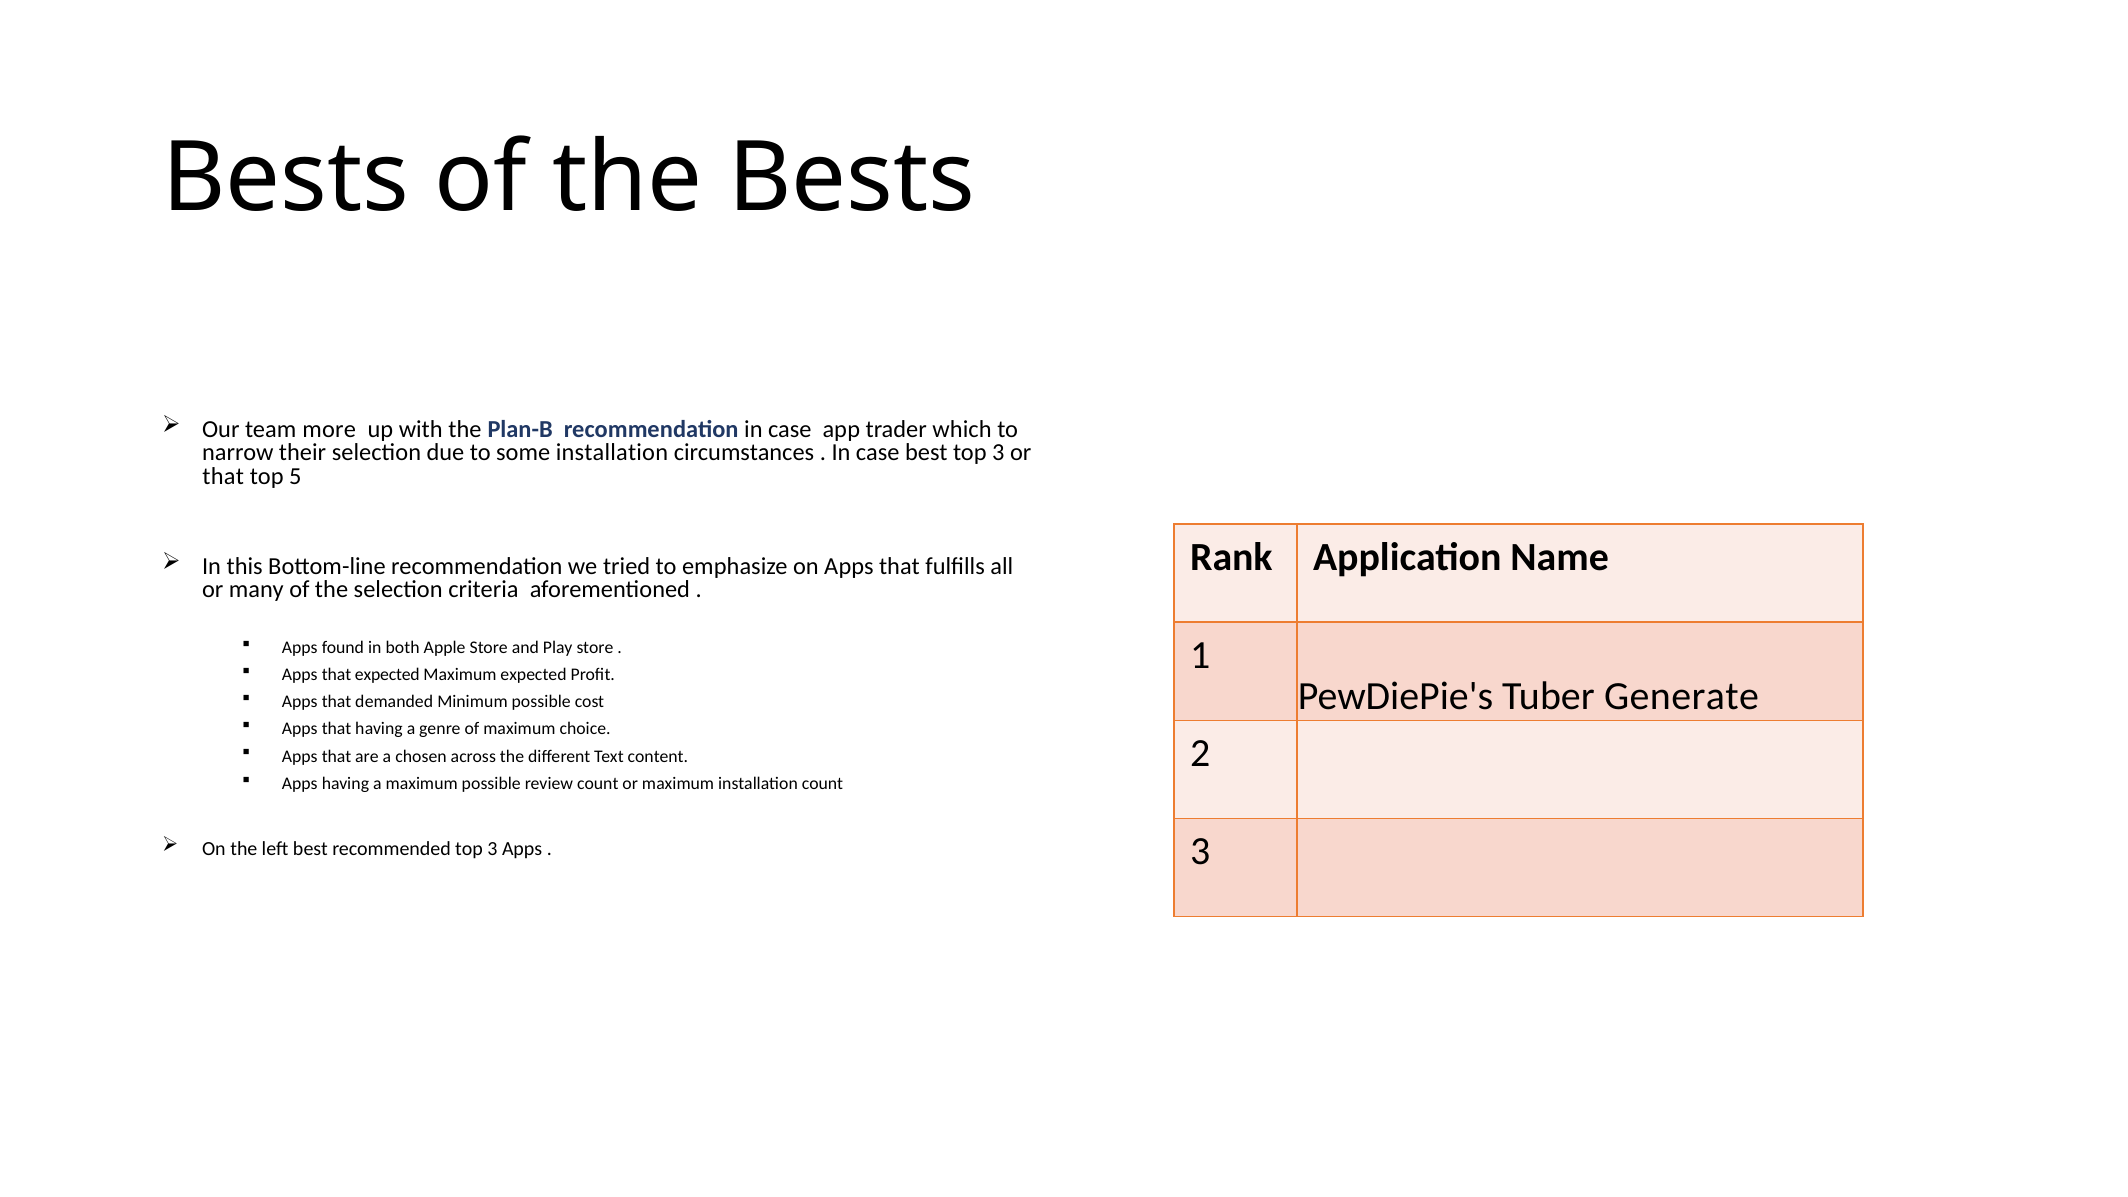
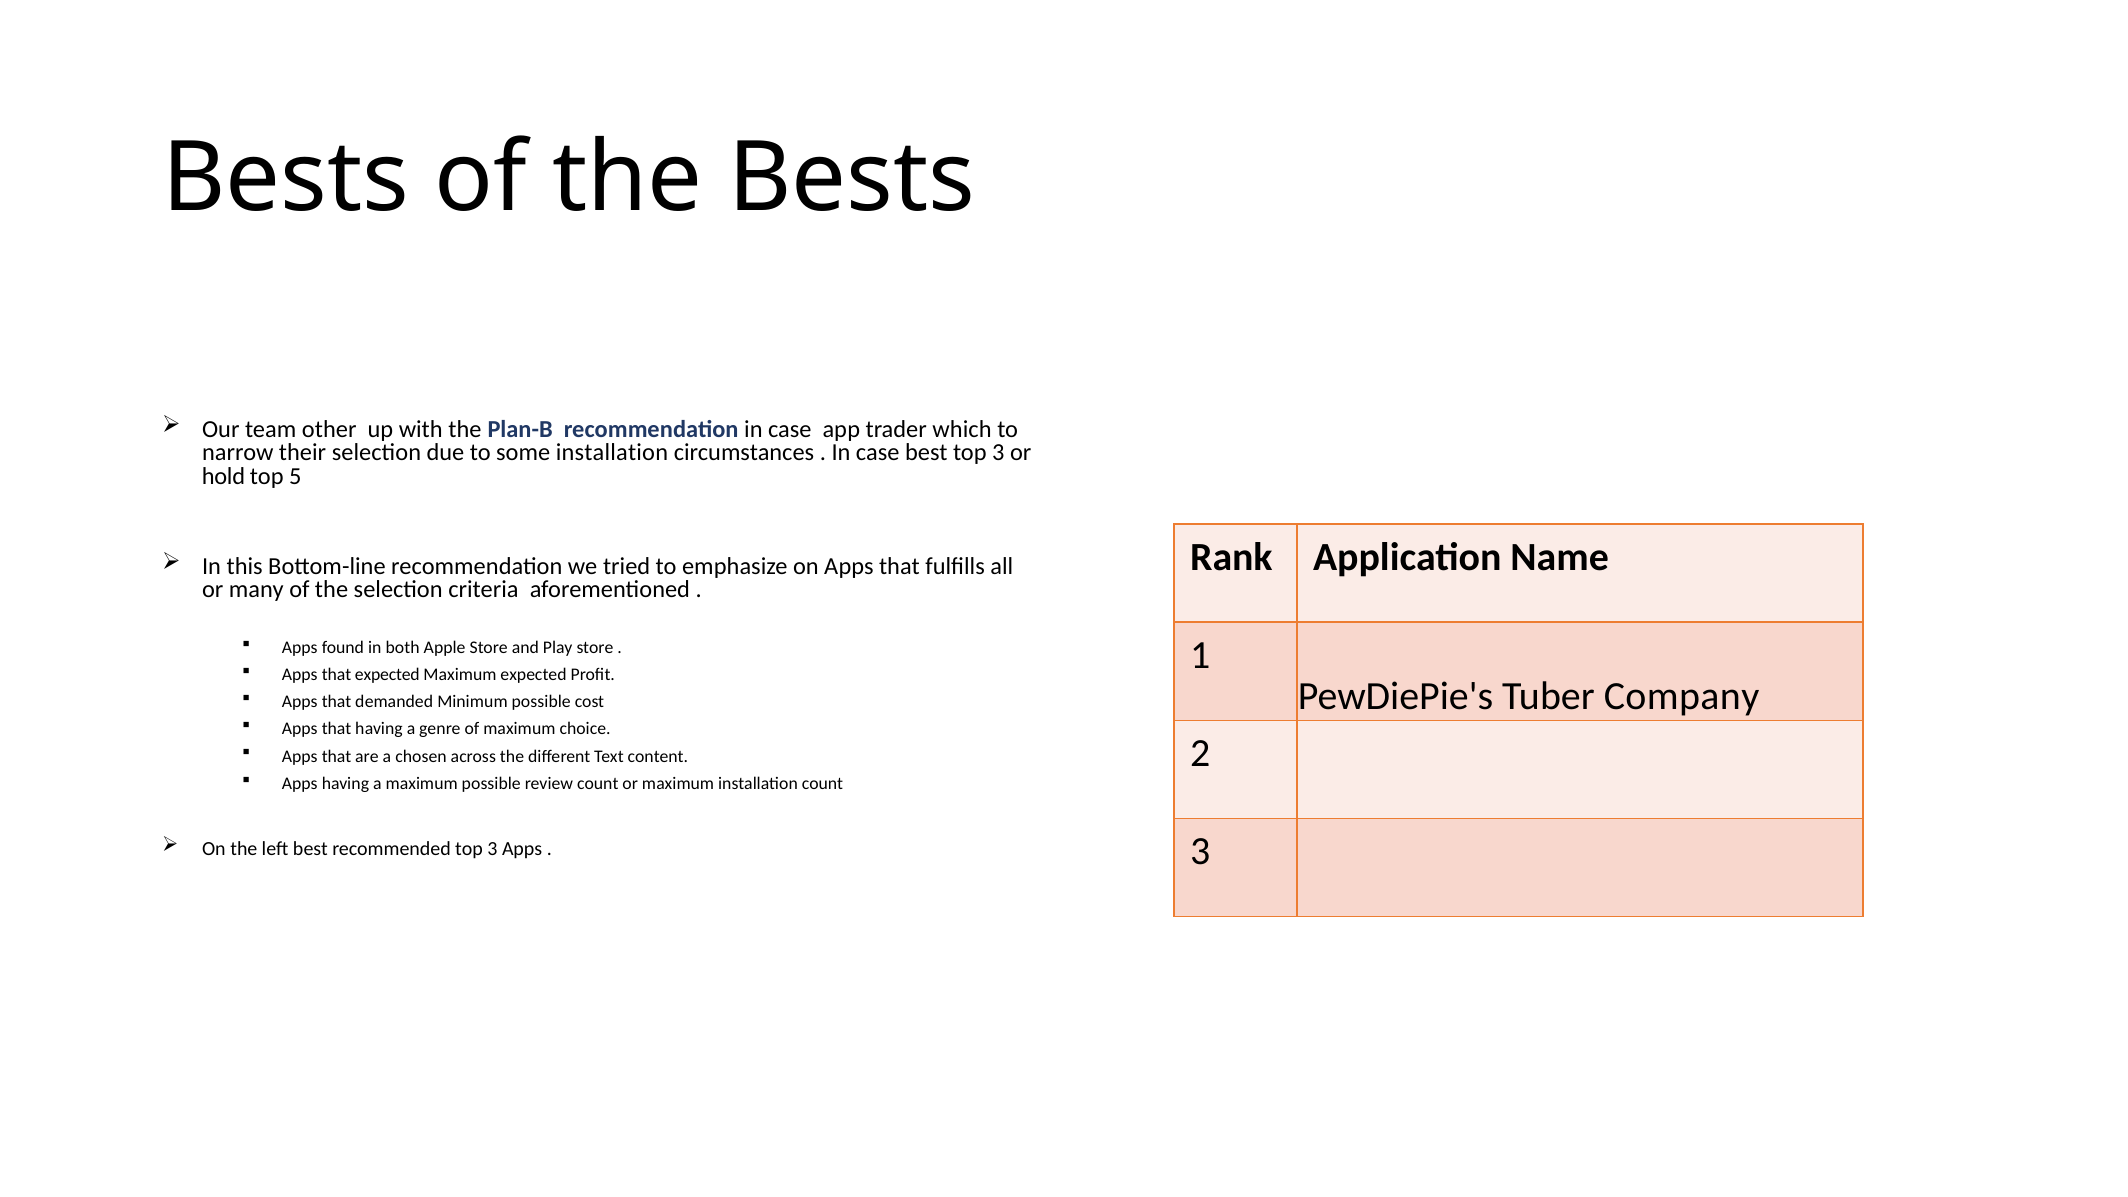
more: more -> other
that at (223, 476): that -> hold
Generate: Generate -> Company
